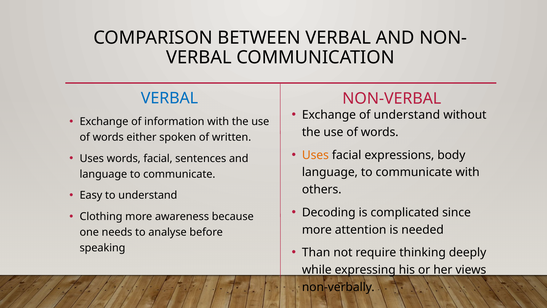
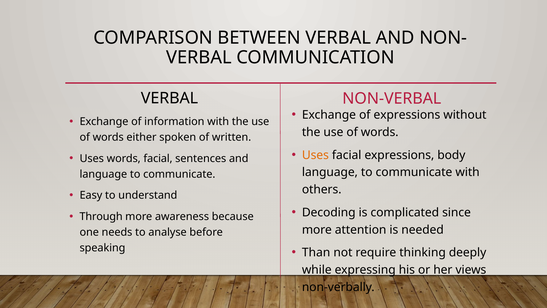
VERBAL at (169, 98) colour: blue -> black
of understand: understand -> expressions
Clothing: Clothing -> Through
